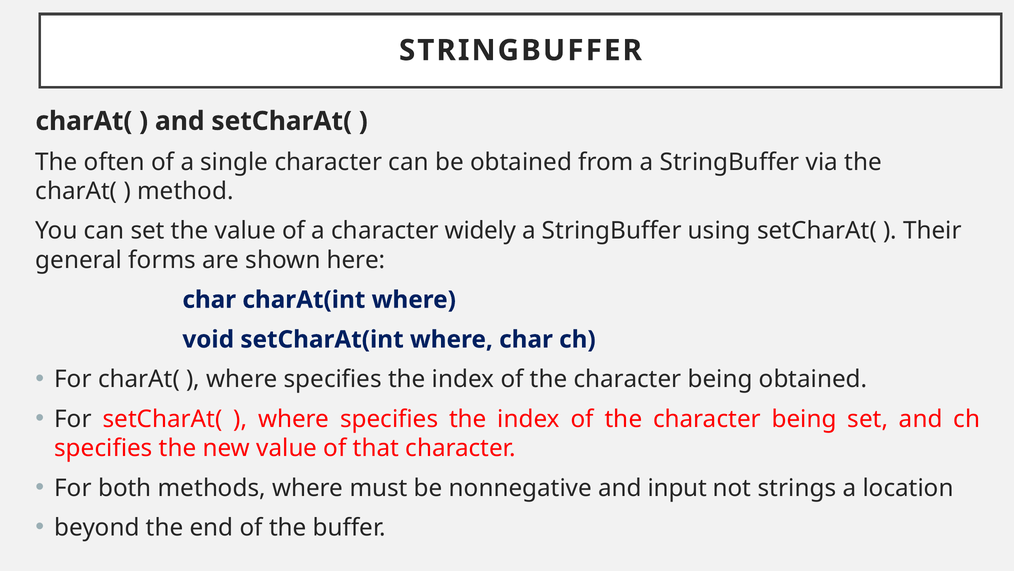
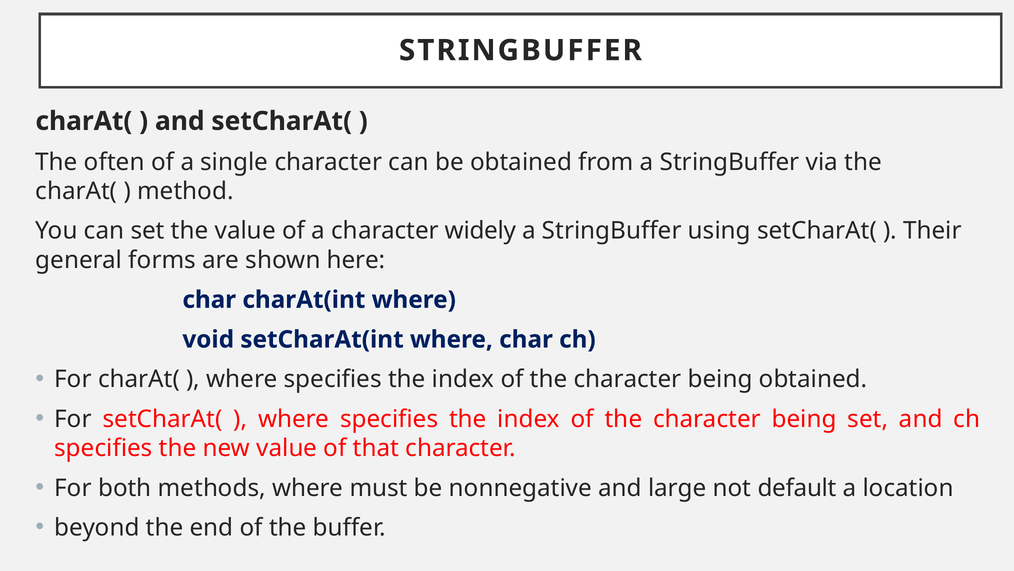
input: input -> large
strings: strings -> default
